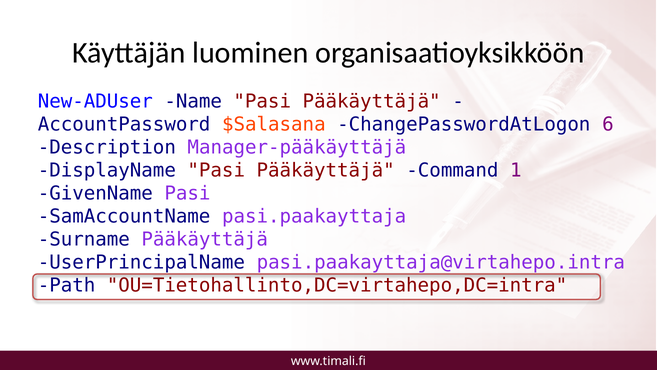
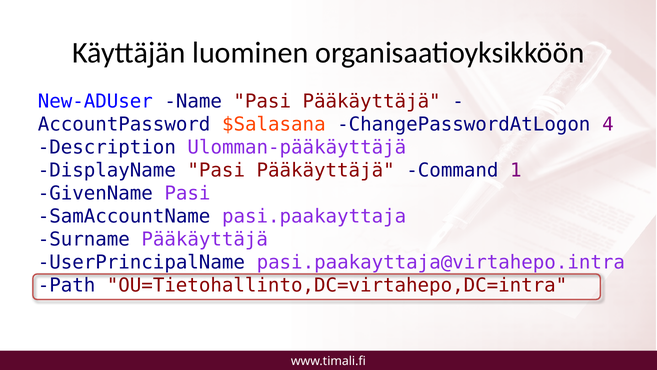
6: 6 -> 4
Manager-pääkäyttäjä: Manager-pääkäyttäjä -> Ulomman-pääkäyttäjä
